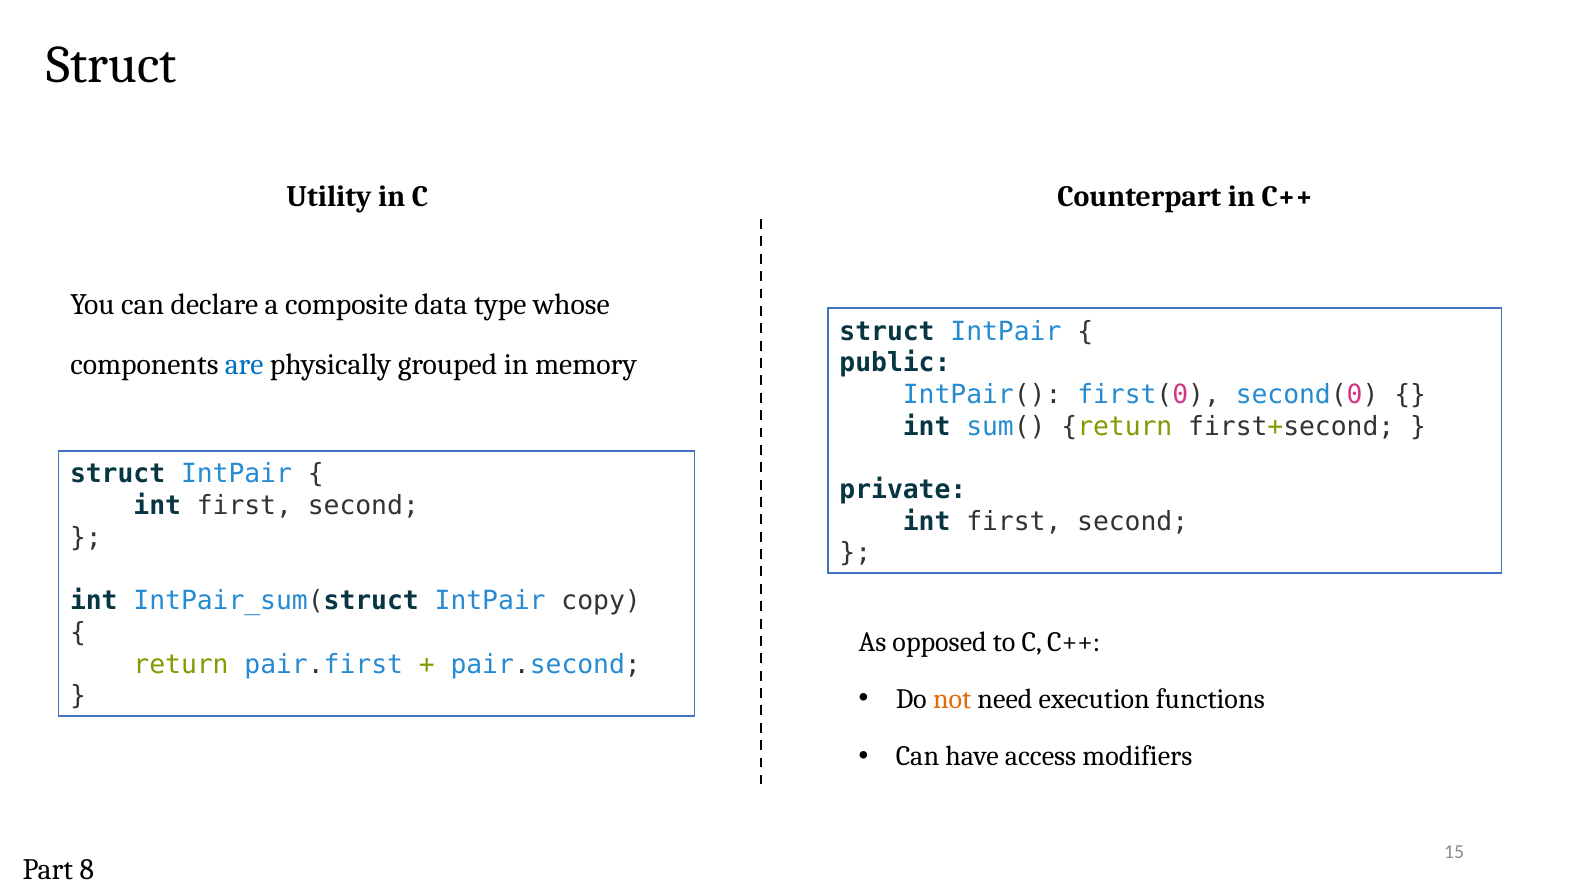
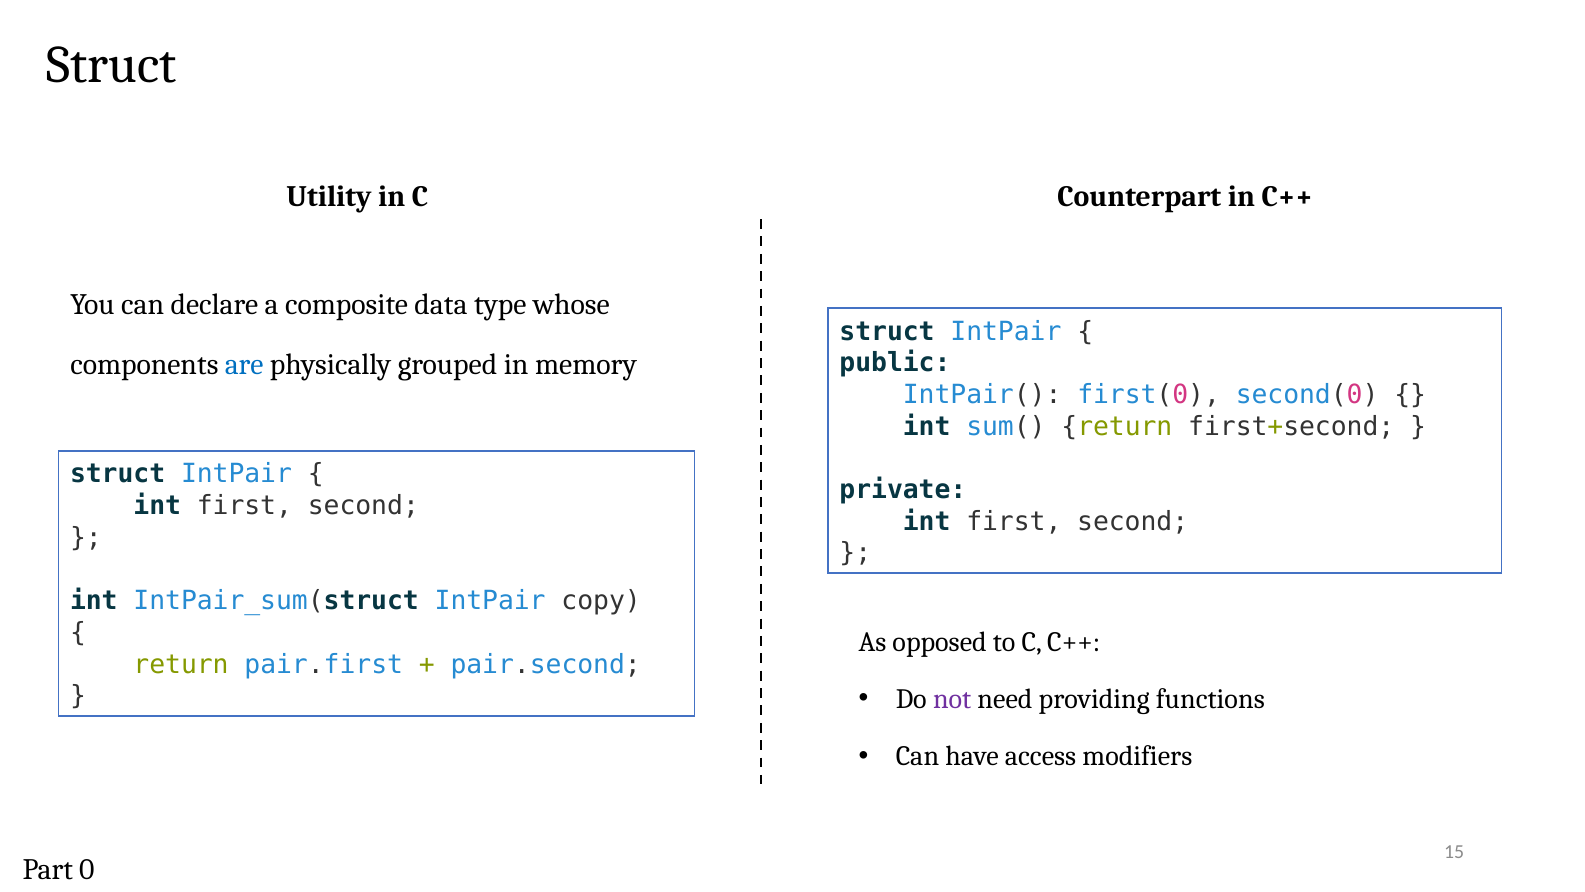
not colour: orange -> purple
execution: execution -> providing
8: 8 -> 0
